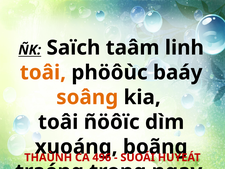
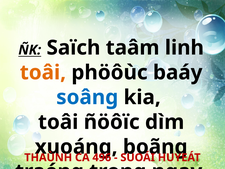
soâng colour: orange -> blue
